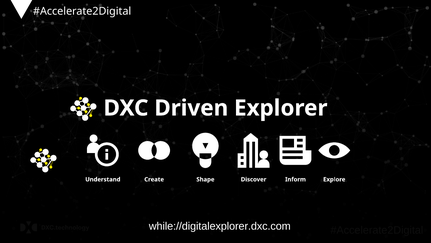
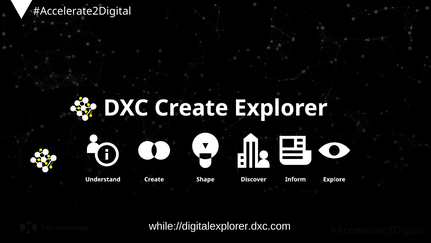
DXC Driven: Driven -> Create
